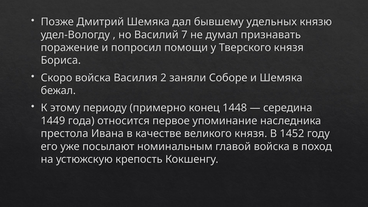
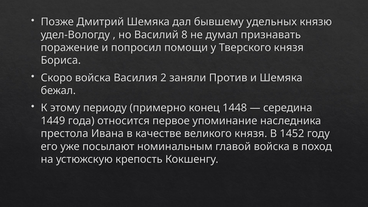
7: 7 -> 8
Соборе: Соборе -> Против
